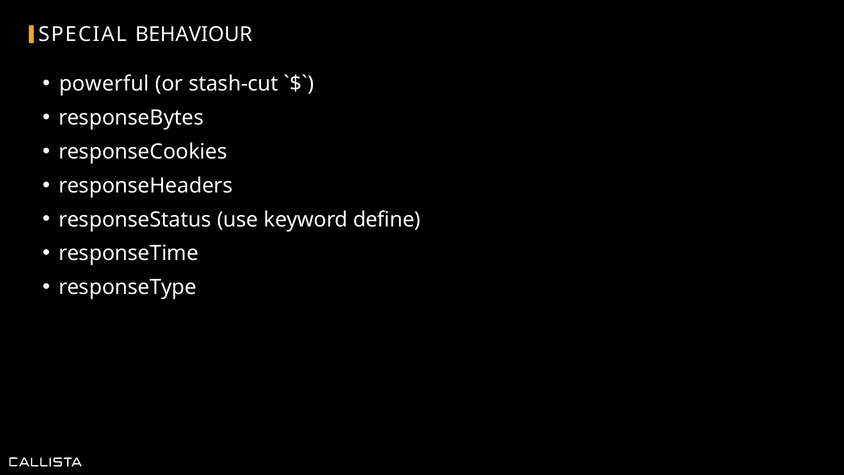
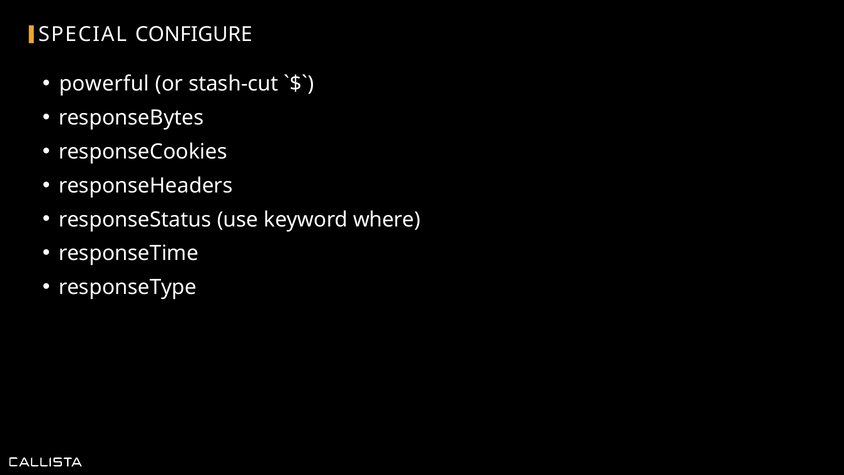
BEHAVIOUR: BEHAVIOUR -> CONFIGURE
define: define -> where
